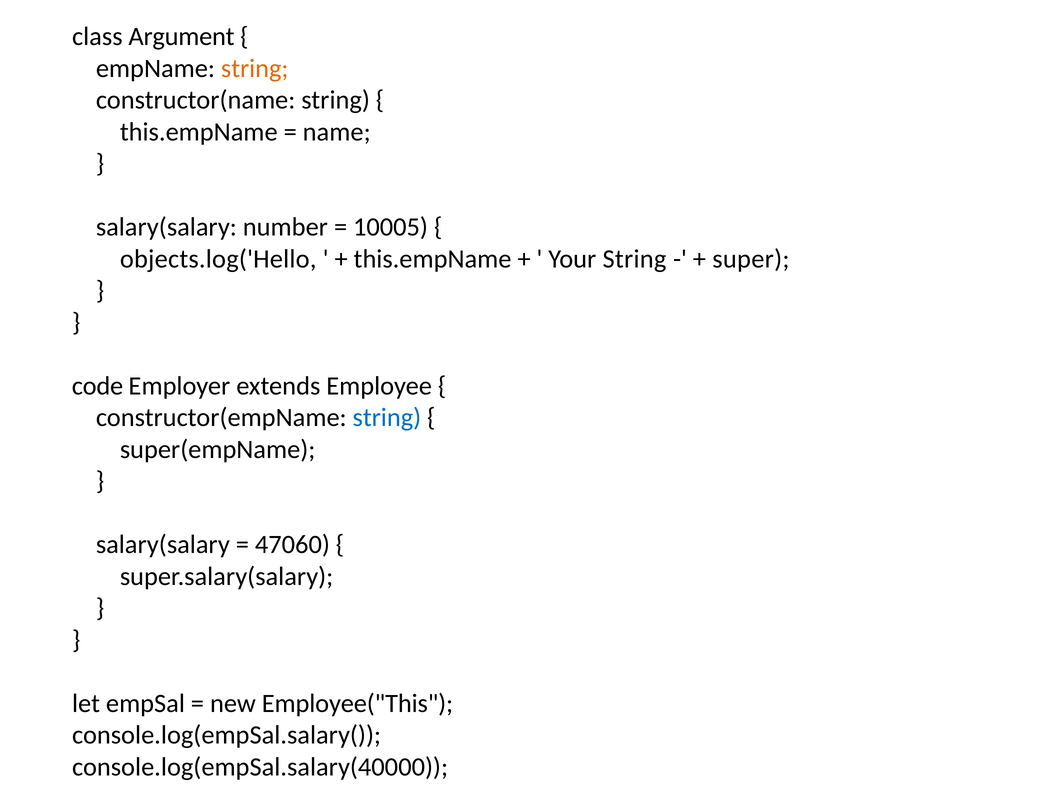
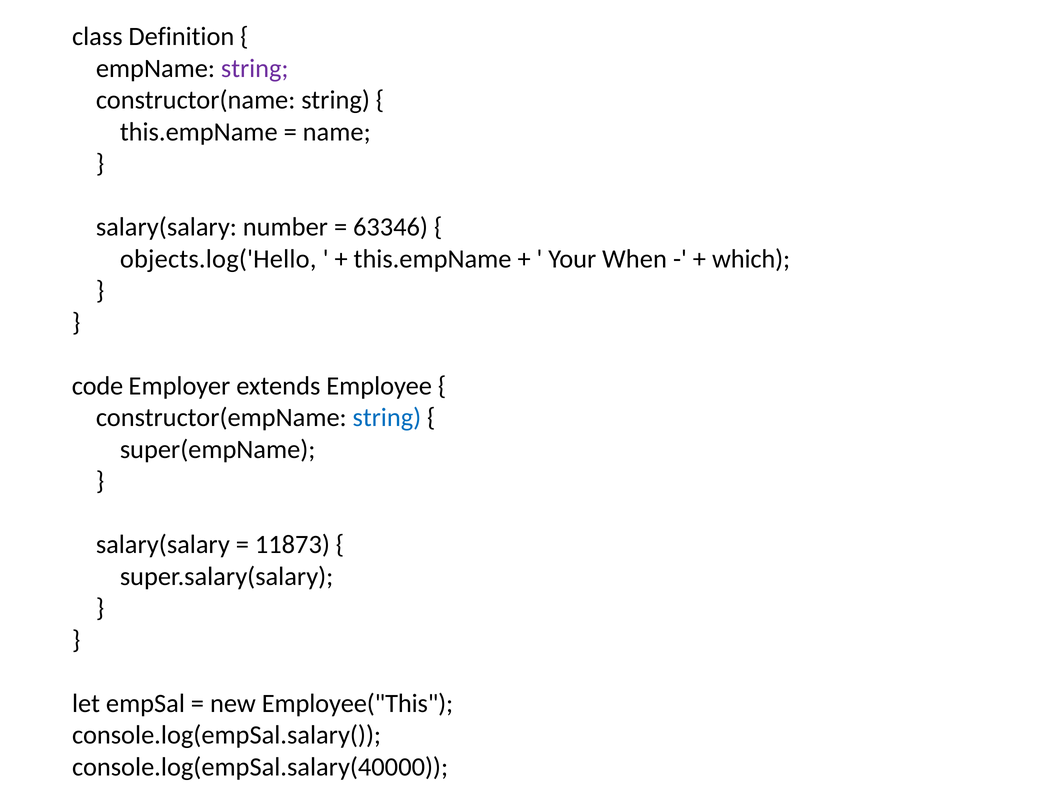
Argument: Argument -> Definition
string at (255, 68) colour: orange -> purple
10005: 10005 -> 63346
Your String: String -> When
super: super -> which
47060: 47060 -> 11873
